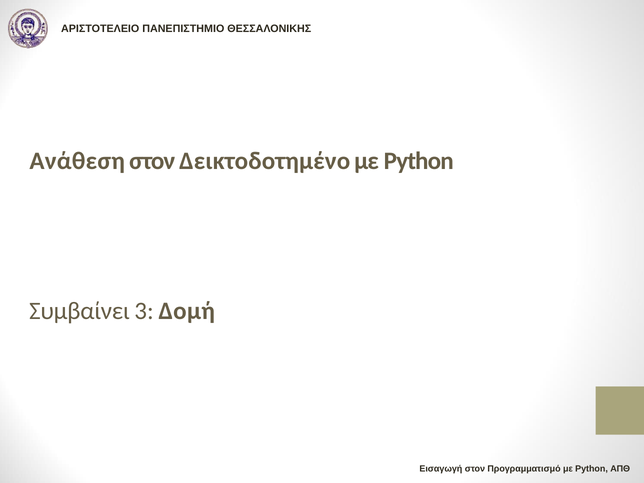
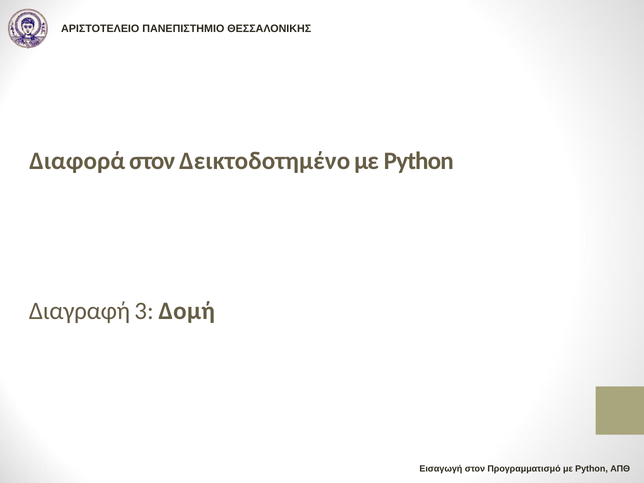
Ανάθεση: Ανάθεση -> Διαφορά
Συμβαίνει: Συμβαίνει -> Διαγραφή
